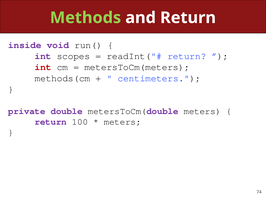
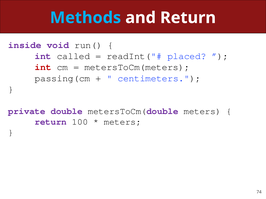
Methods colour: light green -> light blue
scopes: scopes -> called
return at (187, 56): return -> placed
methods(cm: methods(cm -> passing(cm
